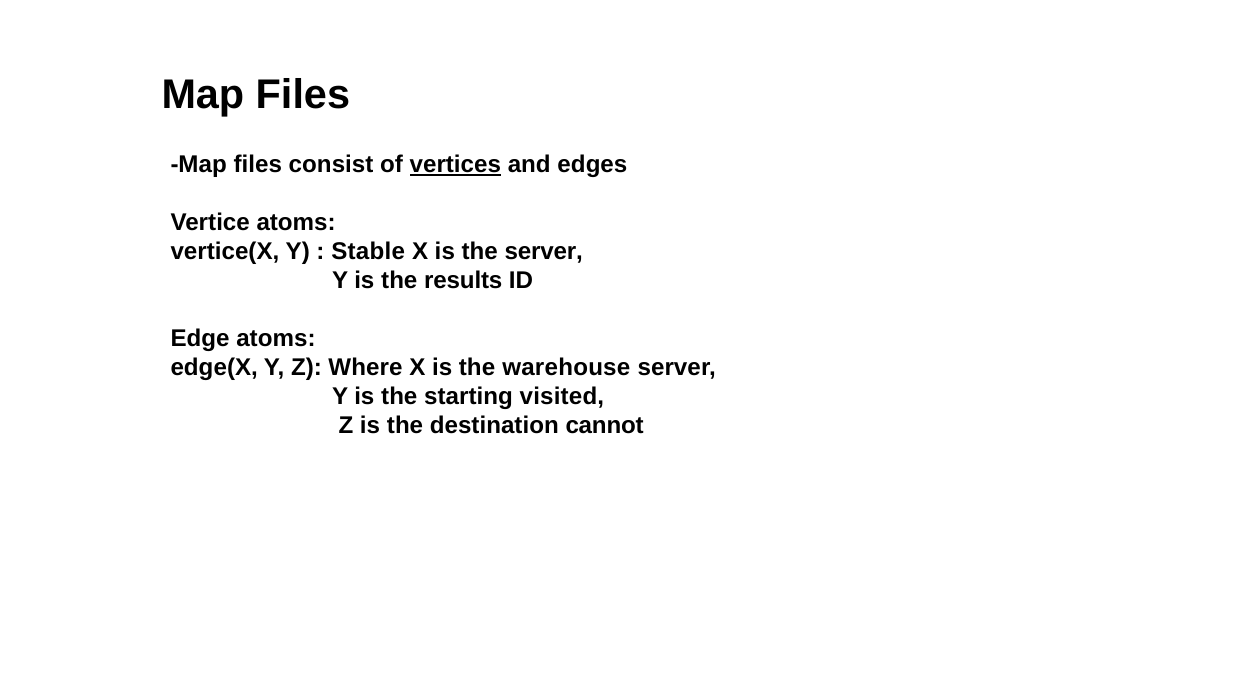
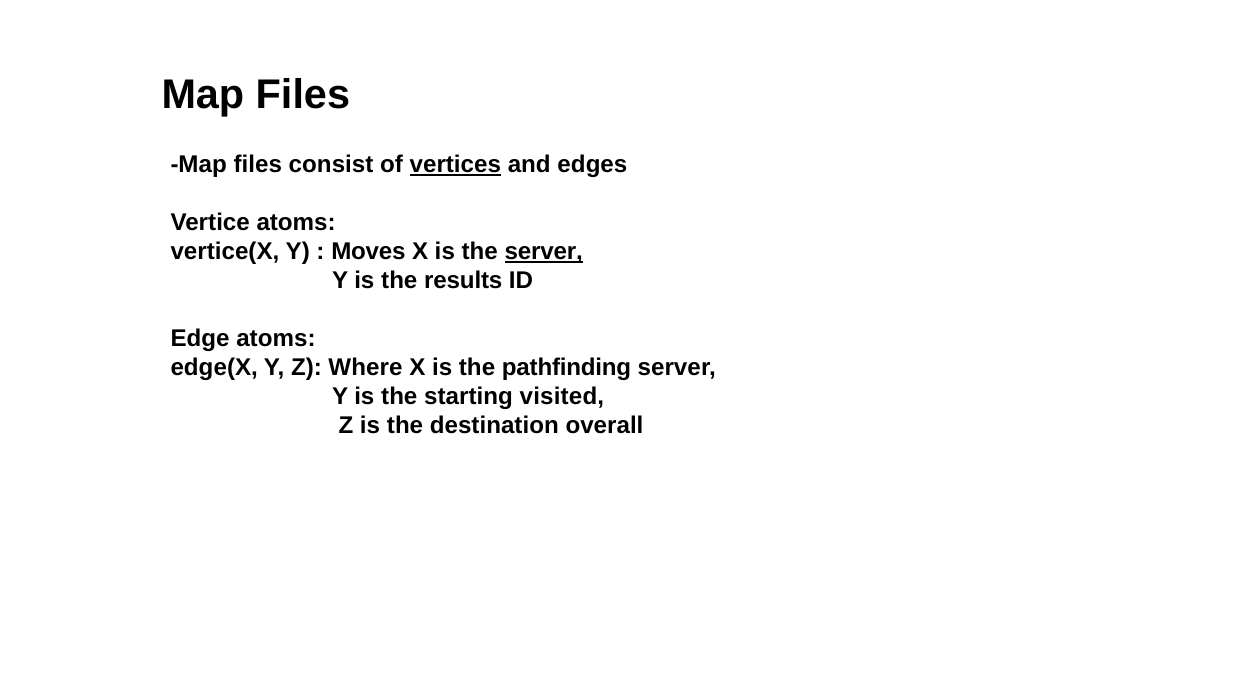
Stable: Stable -> Moves
server at (544, 252) underline: none -> present
warehouse: warehouse -> pathfinding
cannot: cannot -> overall
